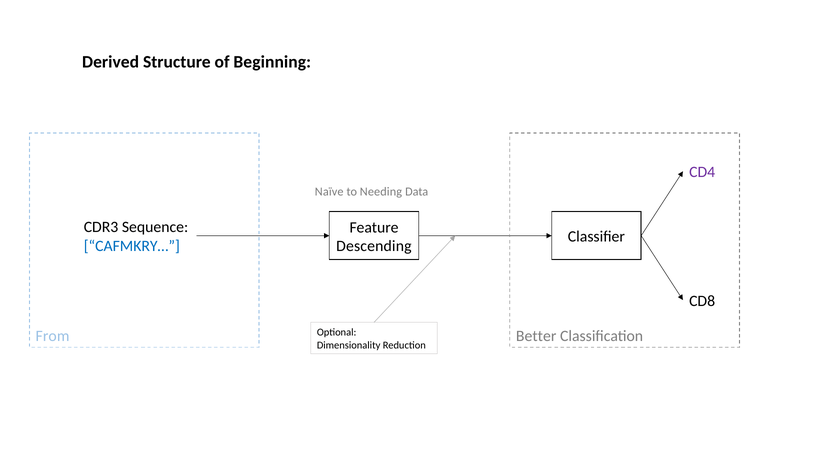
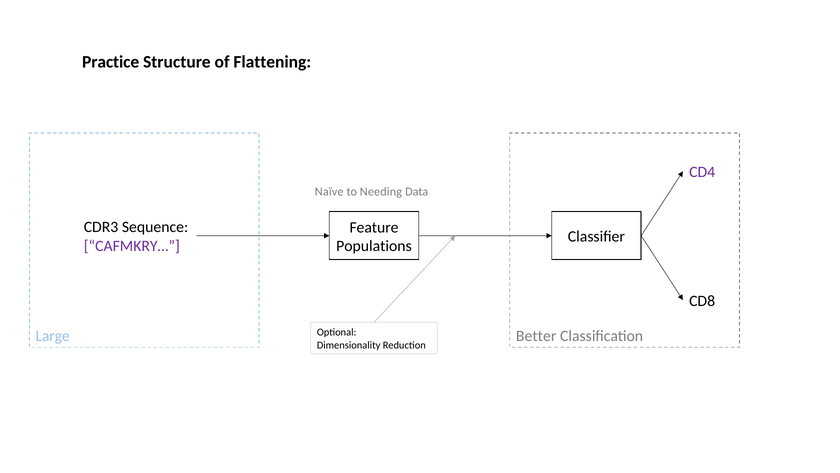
Derived: Derived -> Practice
Beginning: Beginning -> Flattening
CAFMKRY… colour: blue -> purple
Descending: Descending -> Populations
From: From -> Large
